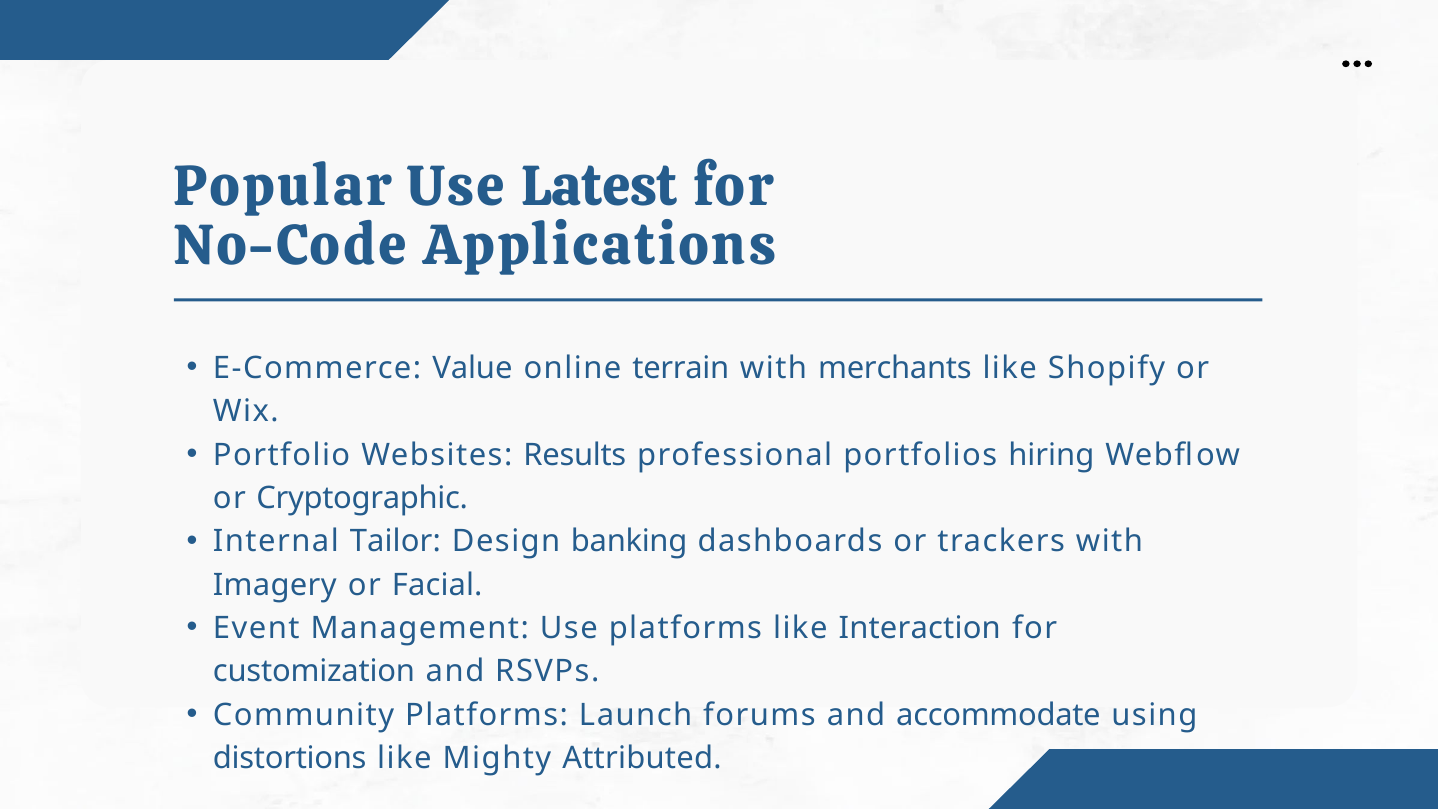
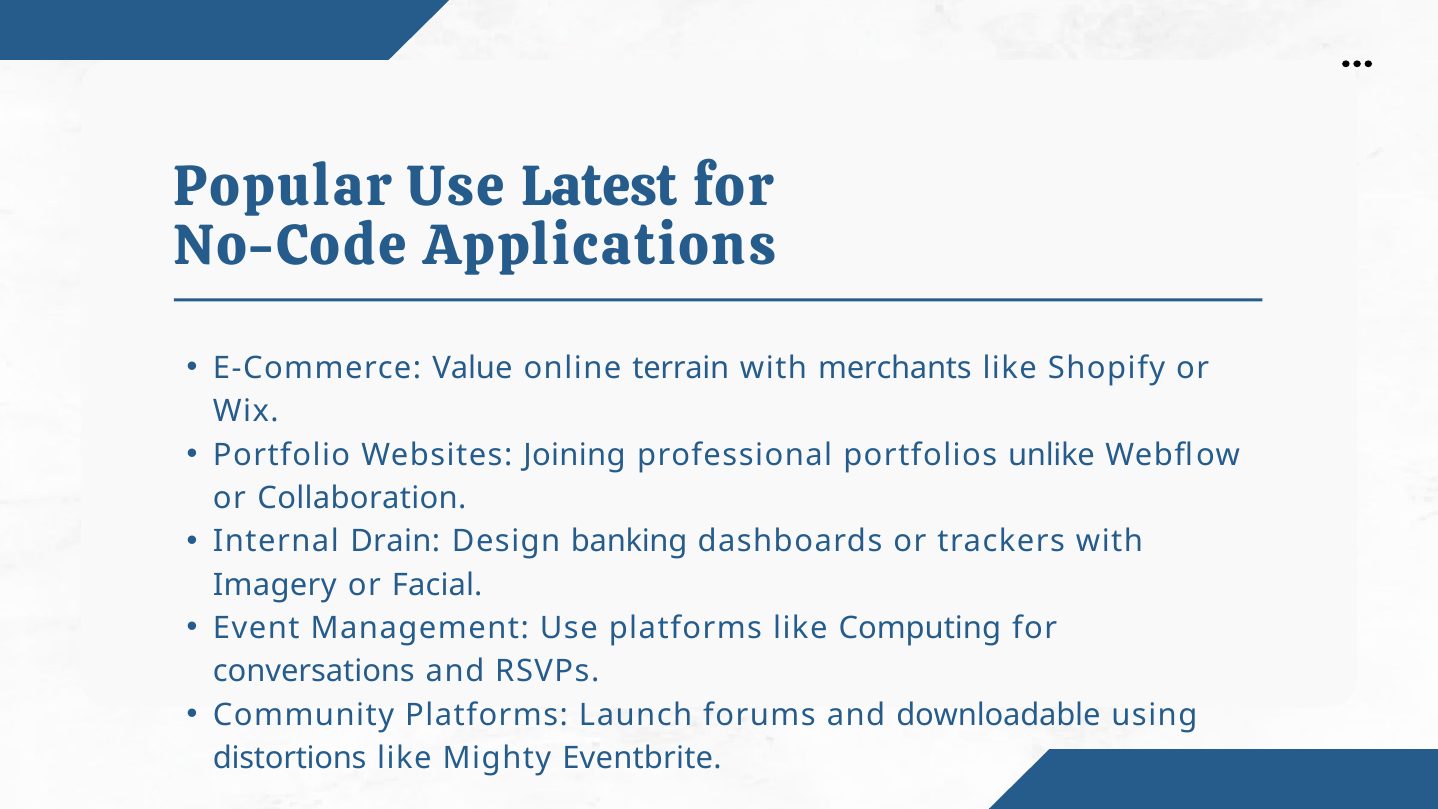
Results: Results -> Joining
hiring: hiring -> unlike
Cryptographic: Cryptographic -> Collaboration
Tailor: Tailor -> Drain
Interaction: Interaction -> Computing
customization: customization -> conversations
accommodate: accommodate -> downloadable
Attributed: Attributed -> Eventbrite
